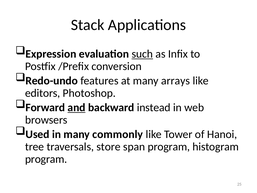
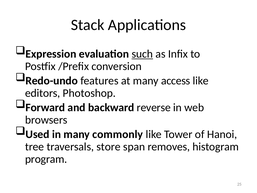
arrays: arrays -> access
and underline: present -> none
instead: instead -> reverse
span program: program -> removes
